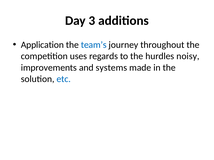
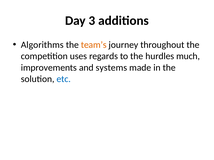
Application: Application -> Algorithms
team’s colour: blue -> orange
noisy: noisy -> much
